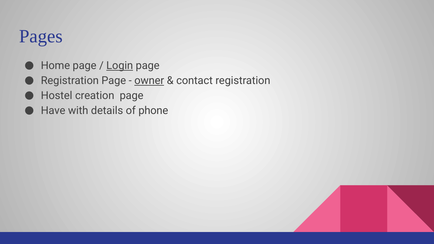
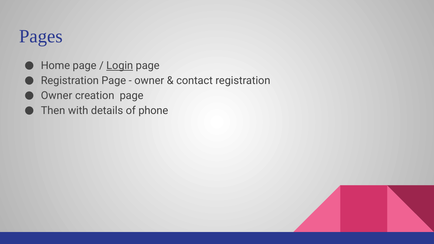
owner at (149, 81) underline: present -> none
Hostel at (57, 96): Hostel -> Owner
Have: Have -> Then
